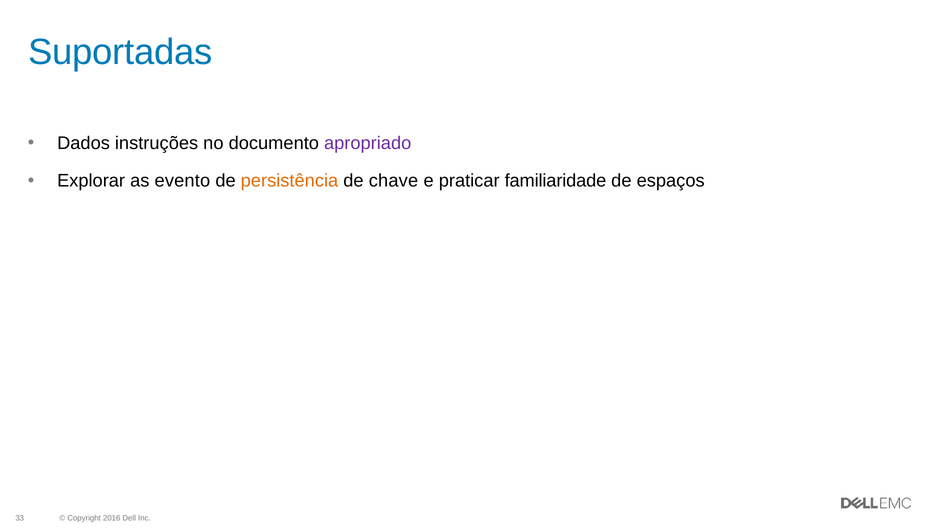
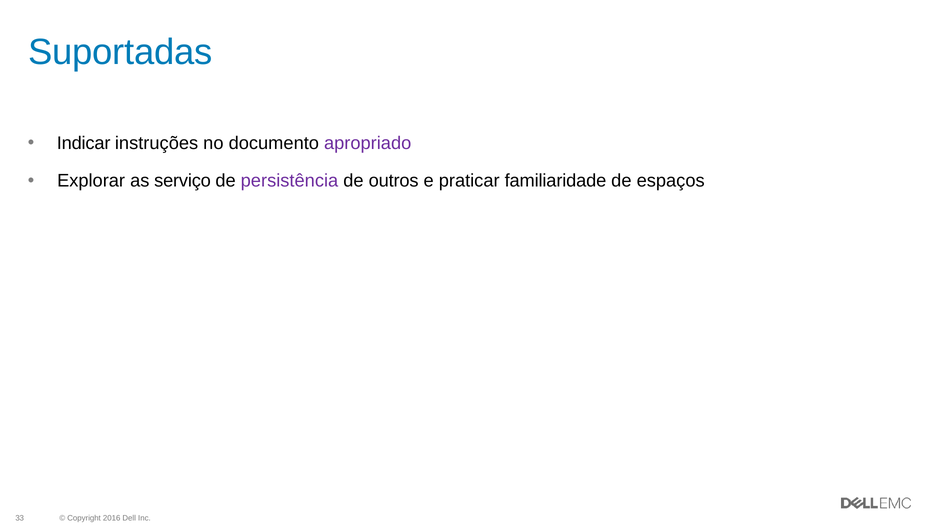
Dados: Dados -> Indicar
evento: evento -> serviço
persistência colour: orange -> purple
chave: chave -> outros
